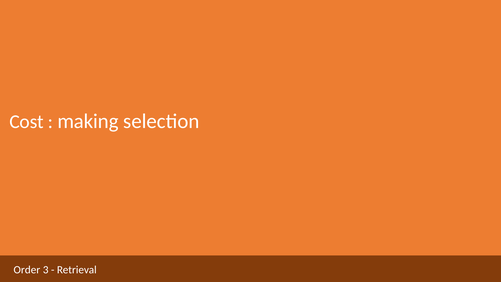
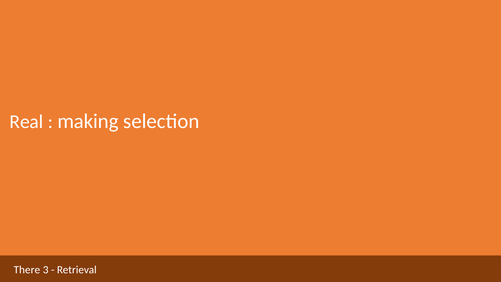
Cost: Cost -> Real
Order: Order -> There
